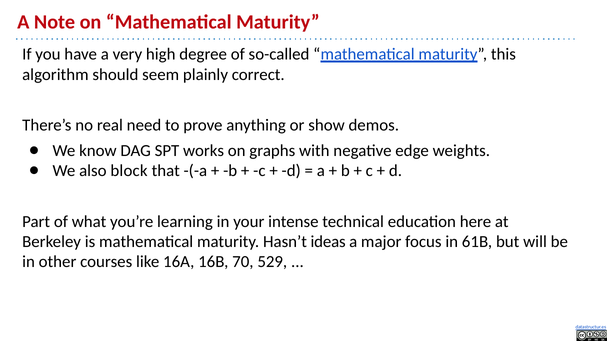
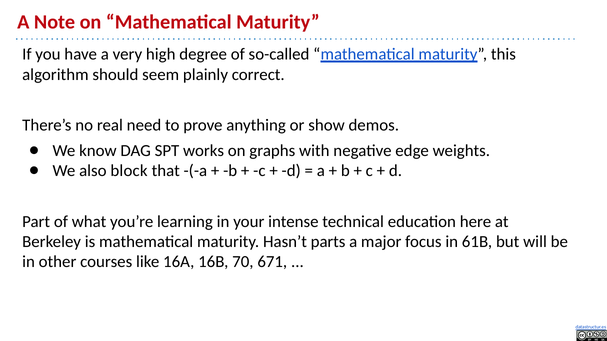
ideas: ideas -> parts
529: 529 -> 671
